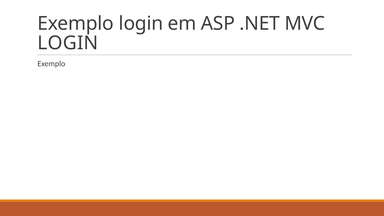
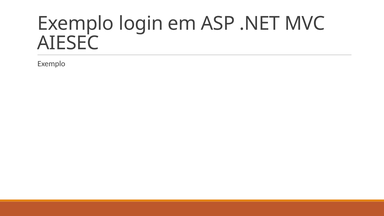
LOGIN at (68, 43): LOGIN -> AIESEC
